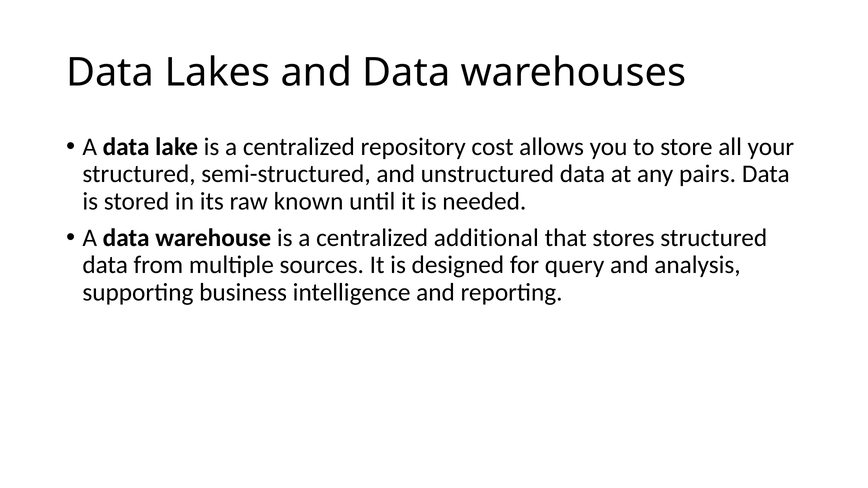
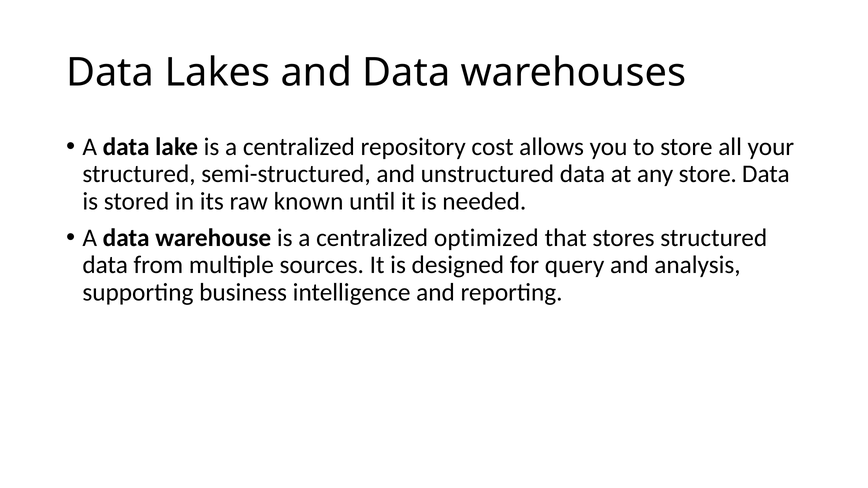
any pairs: pairs -> store
additional: additional -> optimized
